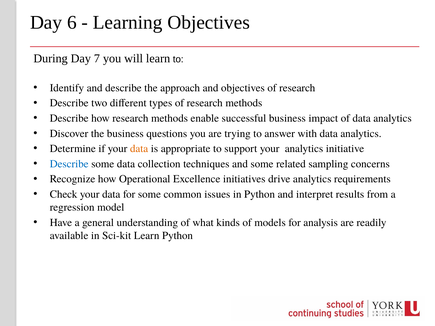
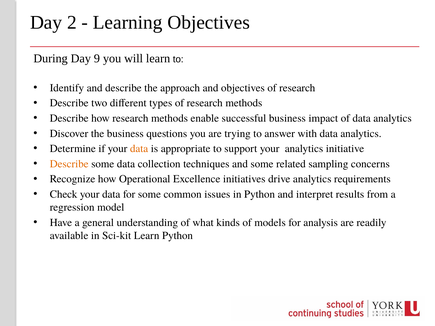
6: 6 -> 2
7: 7 -> 9
Describe at (69, 164) colour: blue -> orange
